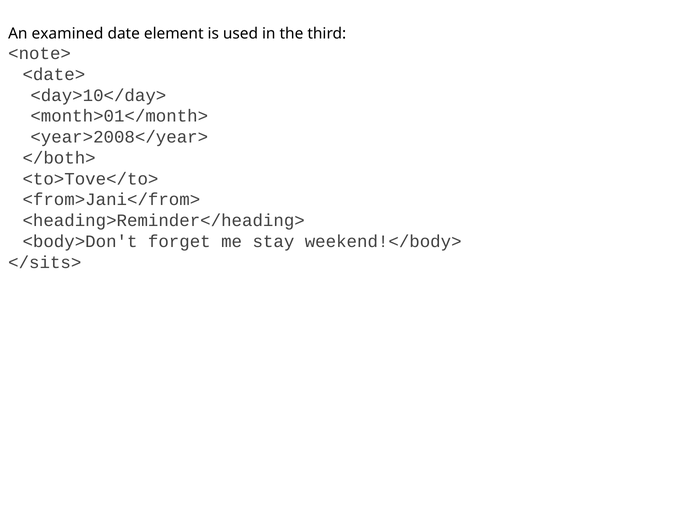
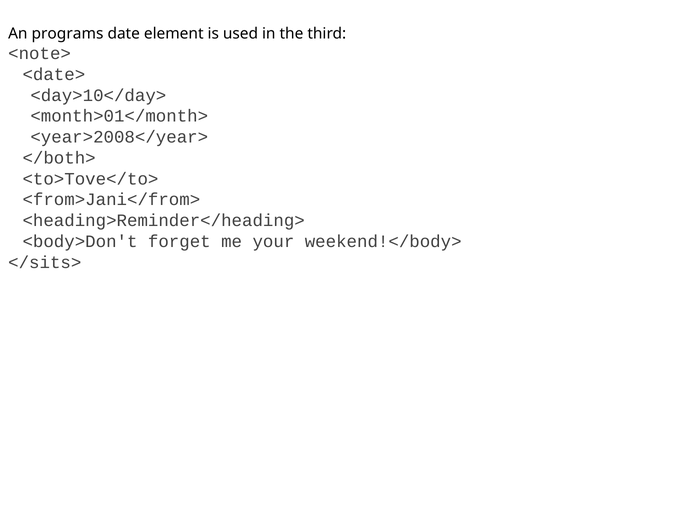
examined: examined -> programs
stay: stay -> your
